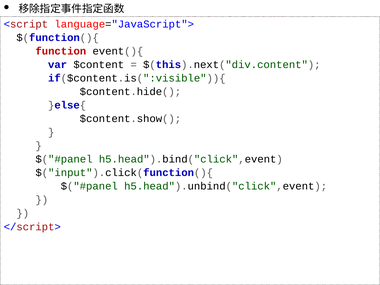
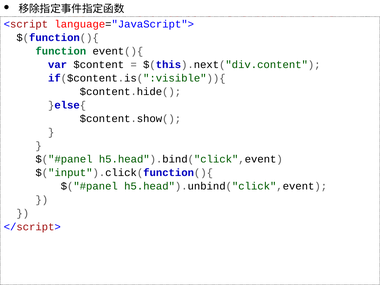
function colour: red -> green
